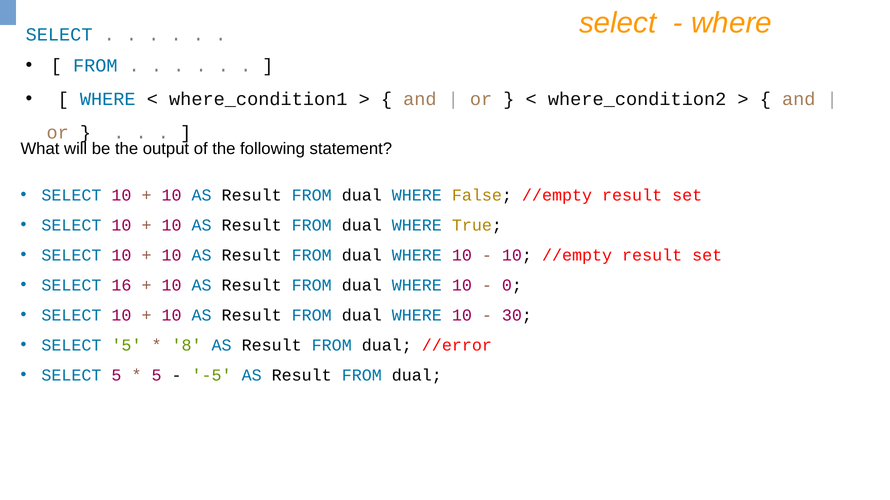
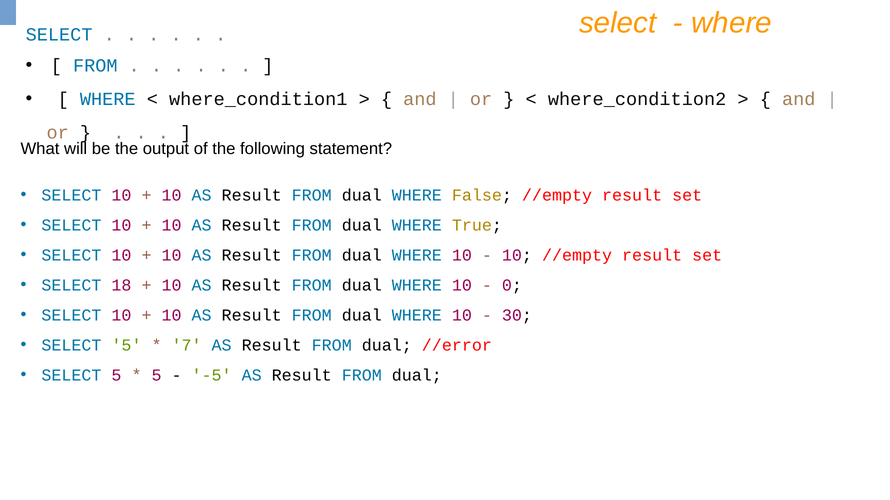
16: 16 -> 18
8: 8 -> 7
